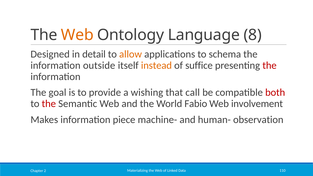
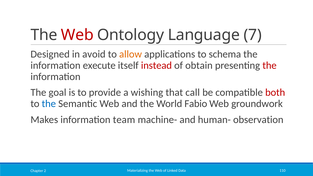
Web at (77, 35) colour: orange -> red
8: 8 -> 7
detail: detail -> avoid
outside: outside -> execute
instead colour: orange -> red
suffice: suffice -> obtain
the at (49, 104) colour: red -> blue
involvement: involvement -> groundwork
piece: piece -> team
